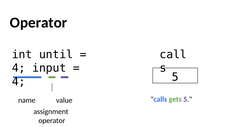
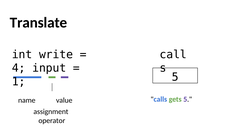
Operator at (38, 23): Operator -> Translate
until: until -> write
4 at (19, 82): 4 -> 1
